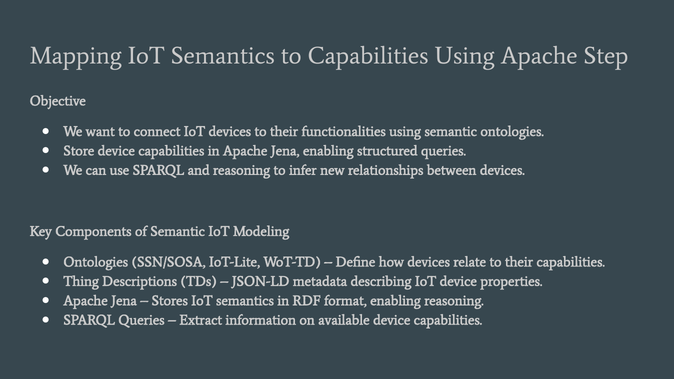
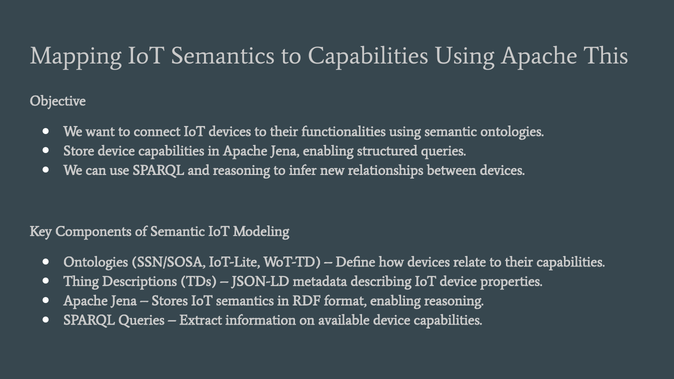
Step: Step -> This
